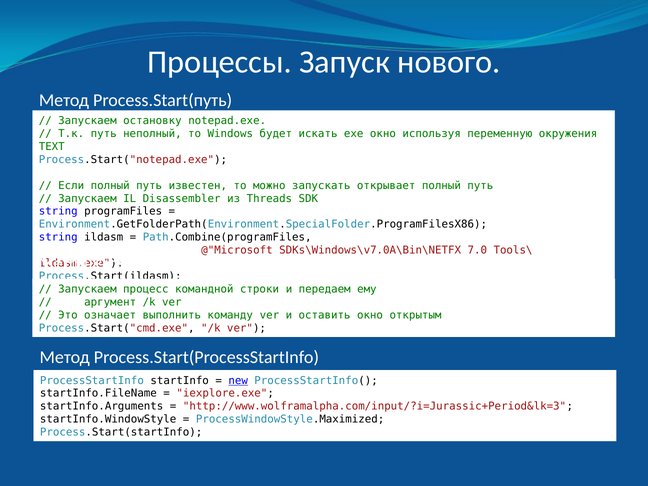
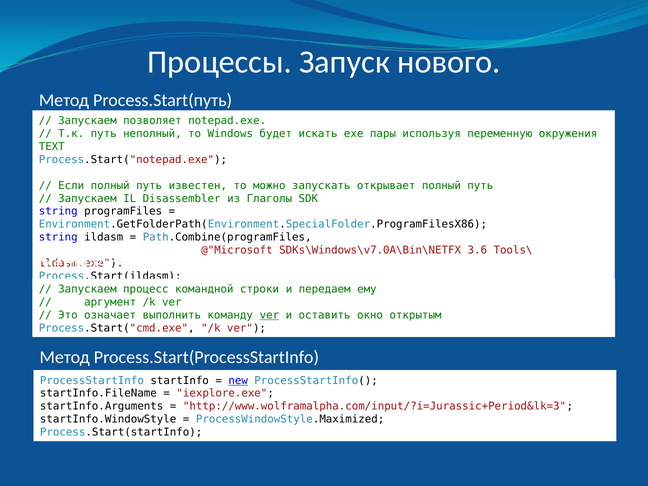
остановку: остановку -> позволяет
exe окно: окно -> пары
Threads: Threads -> Глаголы
7.0: 7.0 -> 3.6
ver at (269, 315) underline: none -> present
